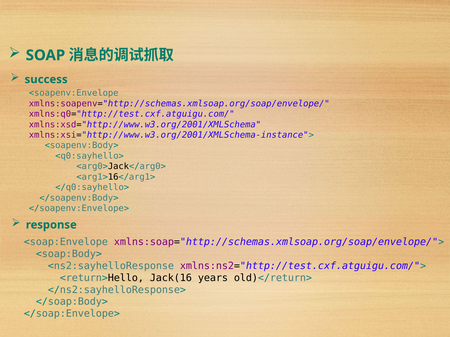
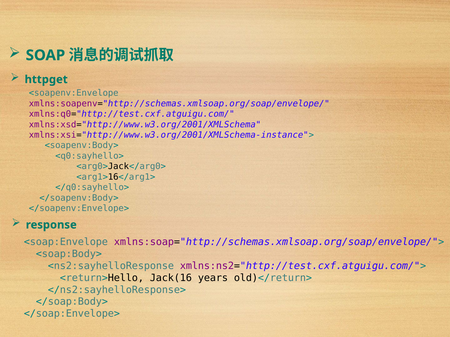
success: success -> httpget
